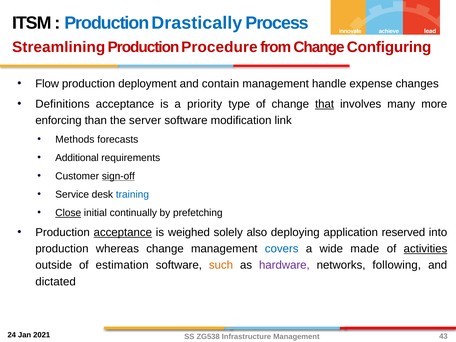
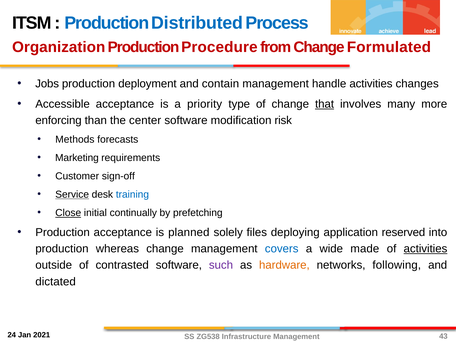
Drastically: Drastically -> Distributed
Streamlining: Streamlining -> Organization
Configuring: Configuring -> Formulated
Flow: Flow -> Jobs
handle expense: expense -> activities
Definitions: Definitions -> Accessible
server: server -> center
link: link -> risk
Additional: Additional -> Marketing
sign-off underline: present -> none
Service underline: none -> present
acceptance at (123, 232) underline: present -> none
weighed: weighed -> planned
also: also -> files
estimation: estimation -> contrasted
such colour: orange -> purple
hardware colour: purple -> orange
